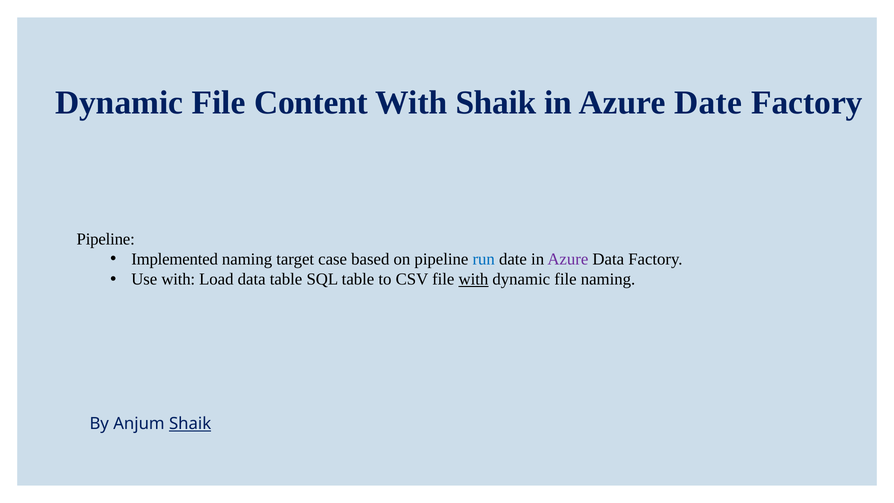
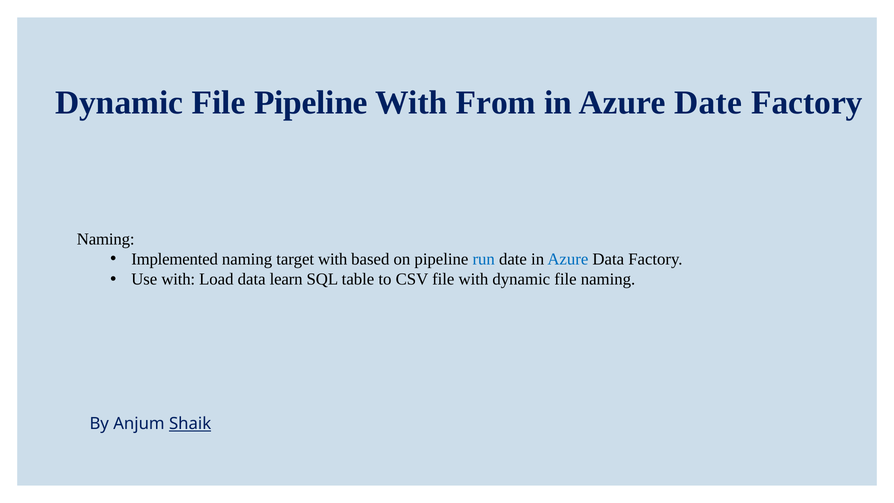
File Content: Content -> Pipeline
With Shaik: Shaik -> From
Pipeline at (106, 239): Pipeline -> Naming
target case: case -> with
Azure at (568, 259) colour: purple -> blue
data table: table -> learn
with at (473, 279) underline: present -> none
